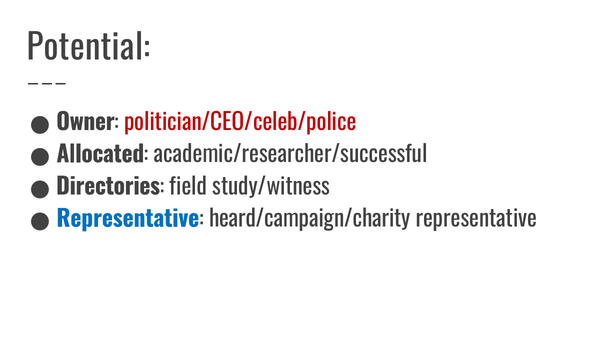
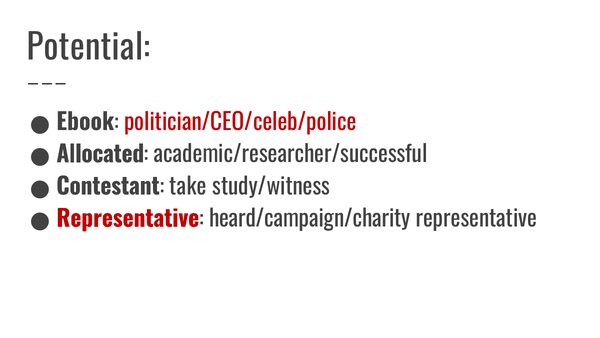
Owner: Owner -> Ebook
Directories: Directories -> Contestant
field: field -> take
Representative at (128, 219) colour: blue -> red
